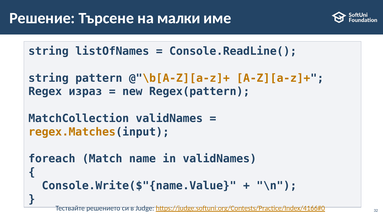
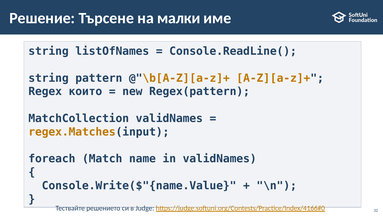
израз: израз -> които
